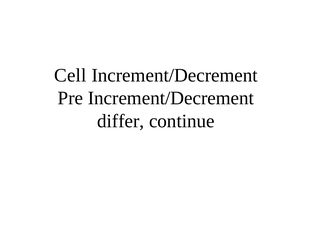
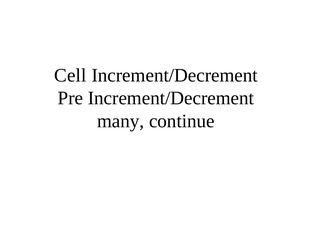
differ: differ -> many
